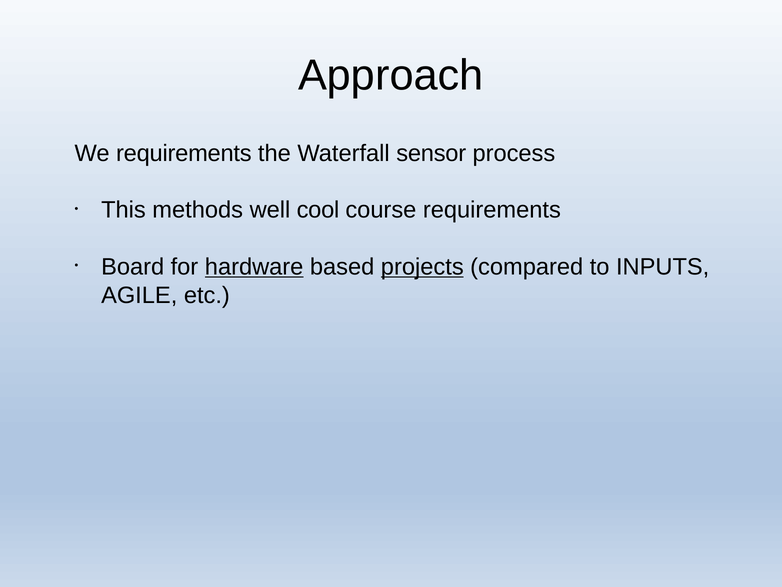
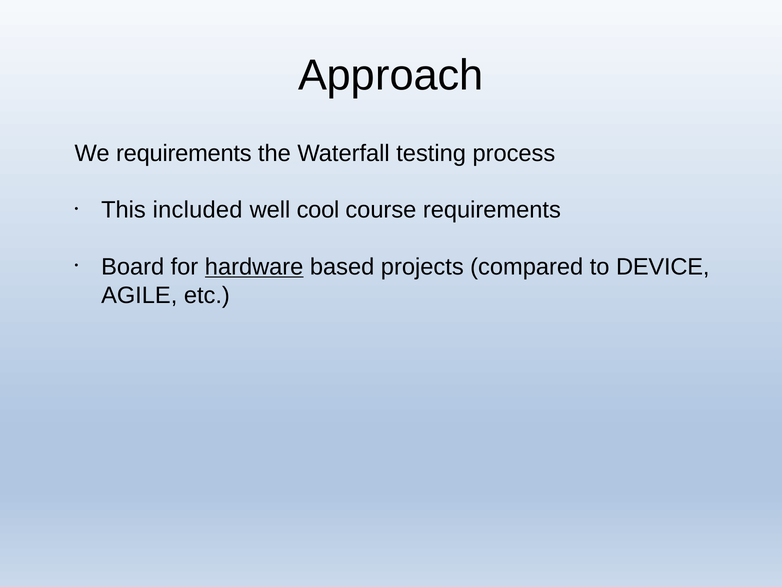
sensor: sensor -> testing
methods: methods -> included
projects underline: present -> none
INPUTS: INPUTS -> DEVICE
